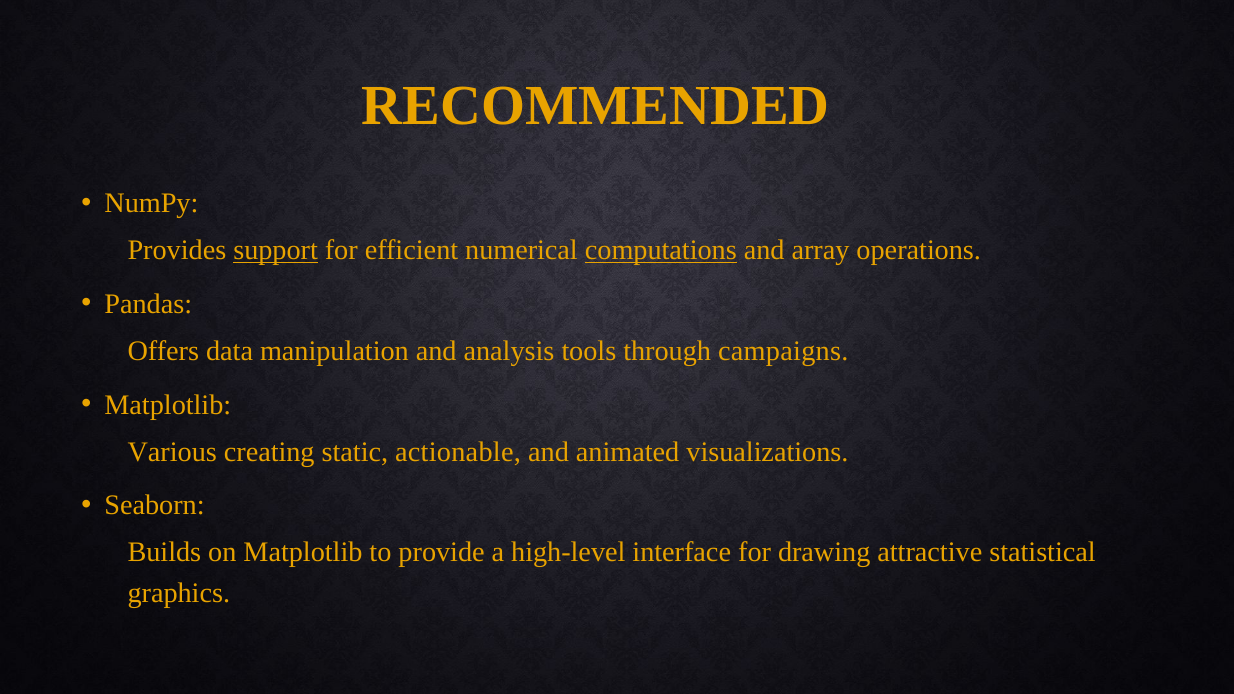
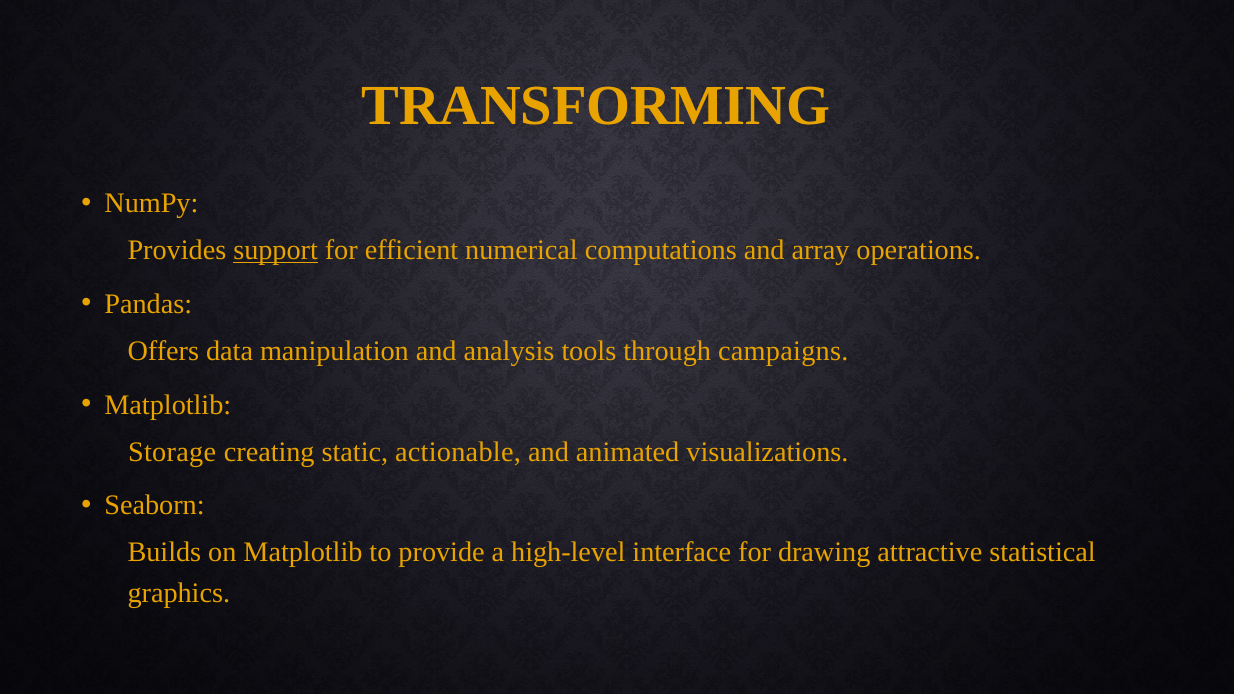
RECOMMENDED: RECOMMENDED -> TRANSFORMING
computations underline: present -> none
Various: Various -> Storage
